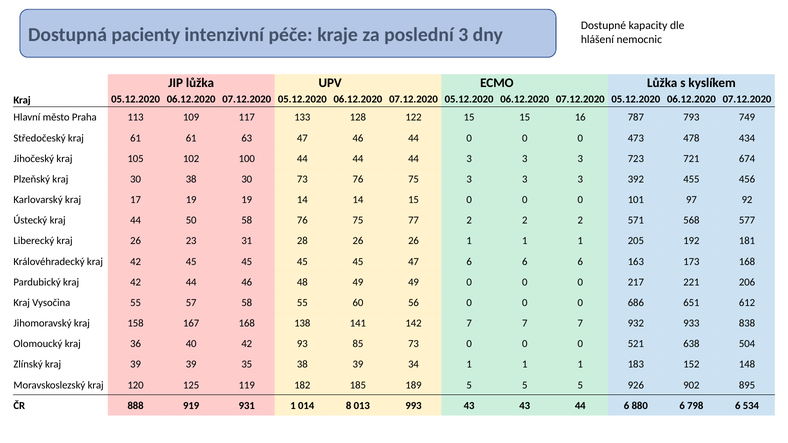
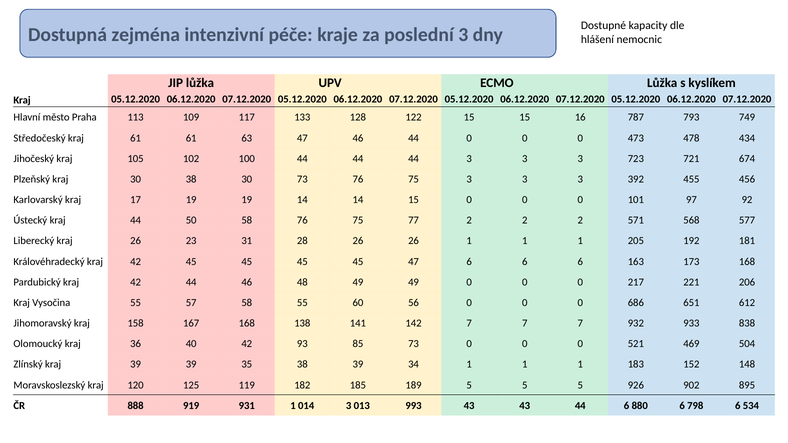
pacienty: pacienty -> zejména
638: 638 -> 469
014 8: 8 -> 3
